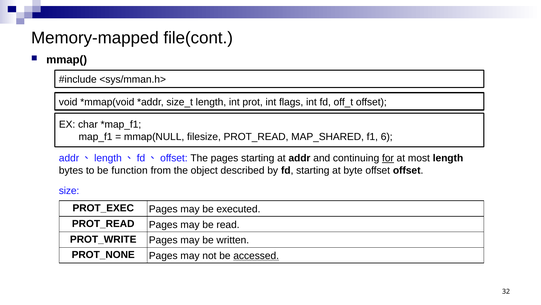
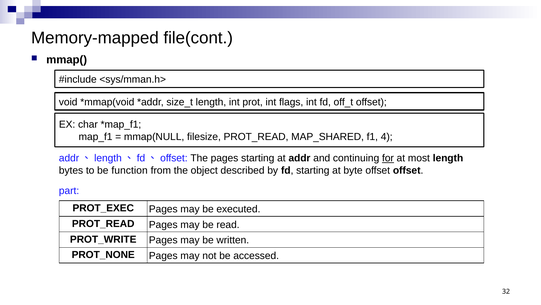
6: 6 -> 4
size: size -> part
accessed underline: present -> none
